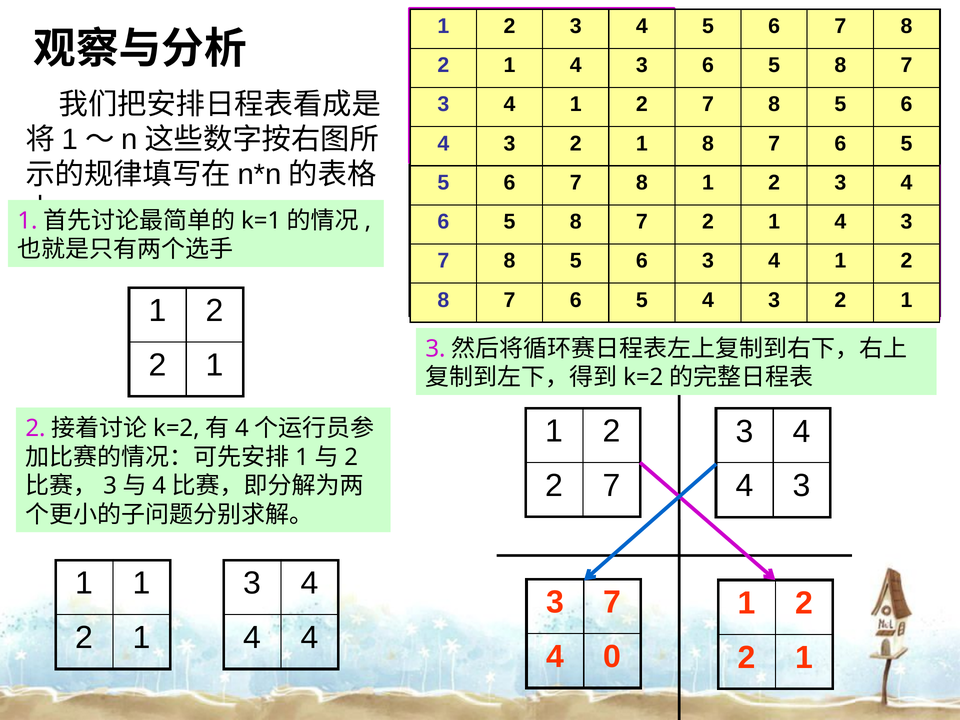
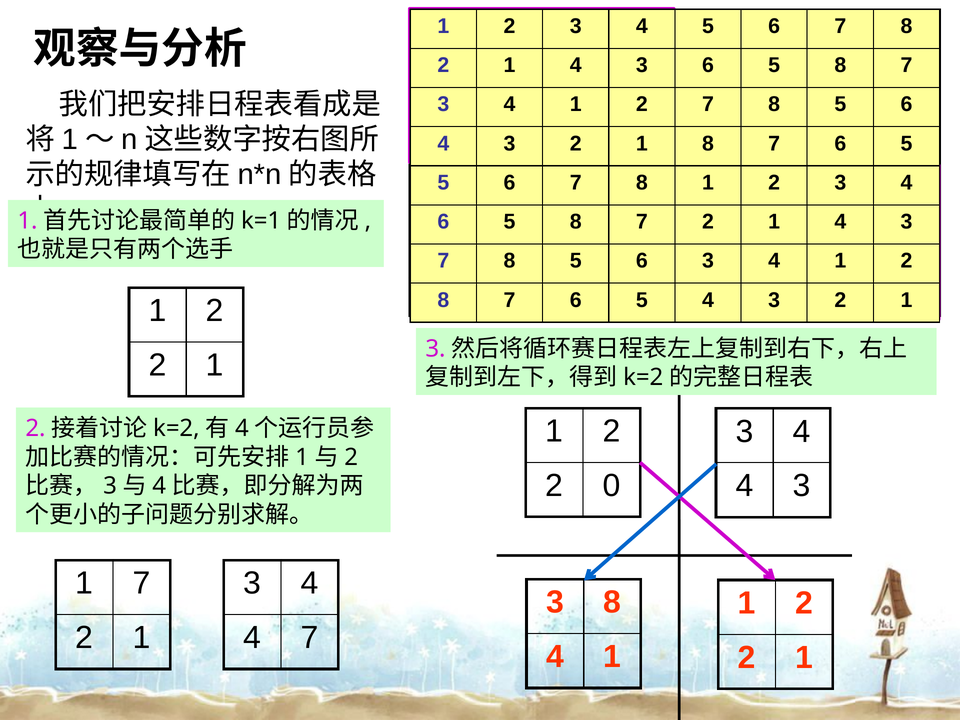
7 at (612, 486): 7 -> 0
1 at (142, 583): 1 -> 7
7 at (612, 602): 7 -> 8
4 at (310, 638): 4 -> 7
0 at (612, 657): 0 -> 1
